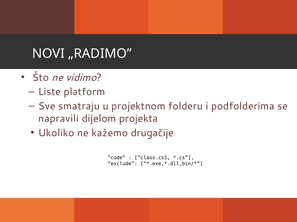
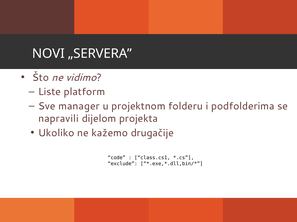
„RADIMO: „RADIMO -> „SERVERA
smatraju: smatraju -> manager
